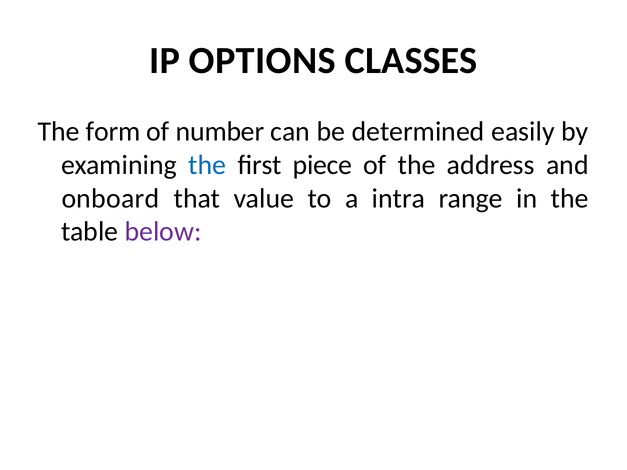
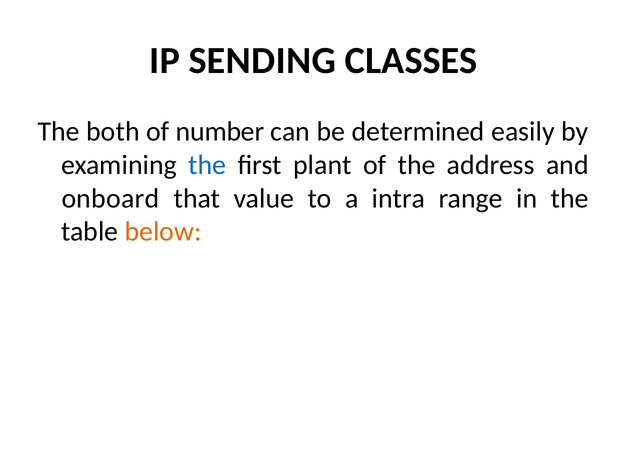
OPTIONS: OPTIONS -> SENDING
form: form -> both
piece: piece -> plant
below colour: purple -> orange
